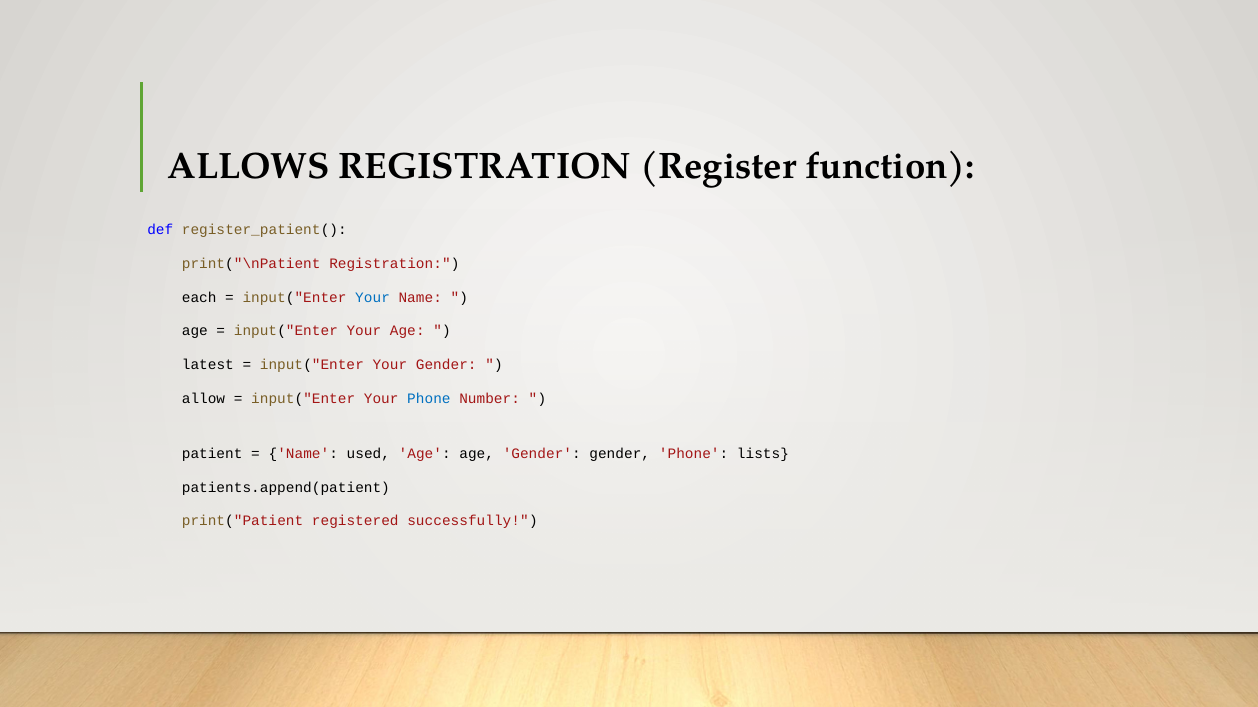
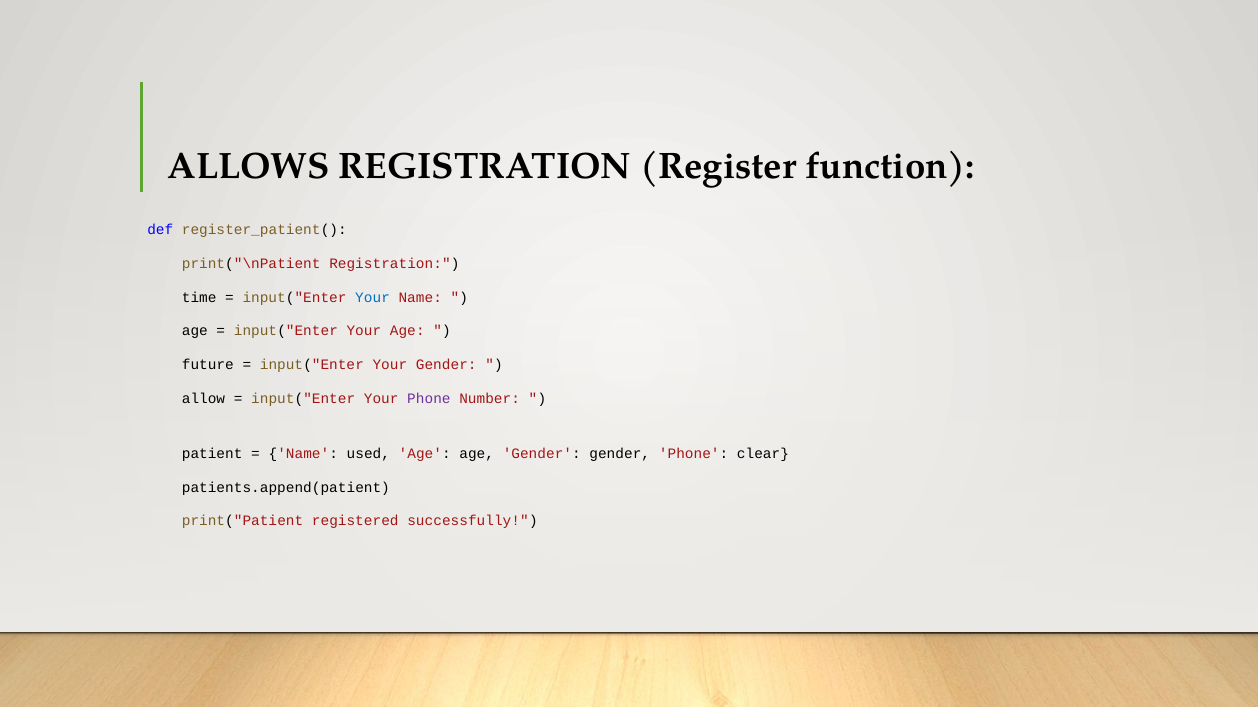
each: each -> time
latest: latest -> future
Phone at (429, 399) colour: blue -> purple
lists: lists -> clear
